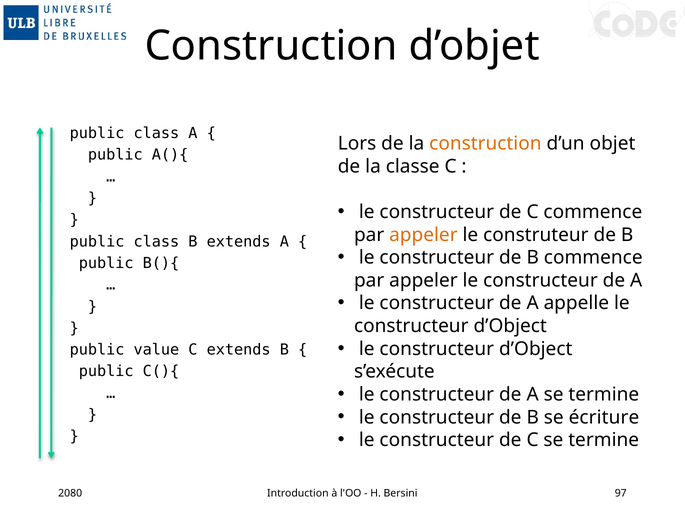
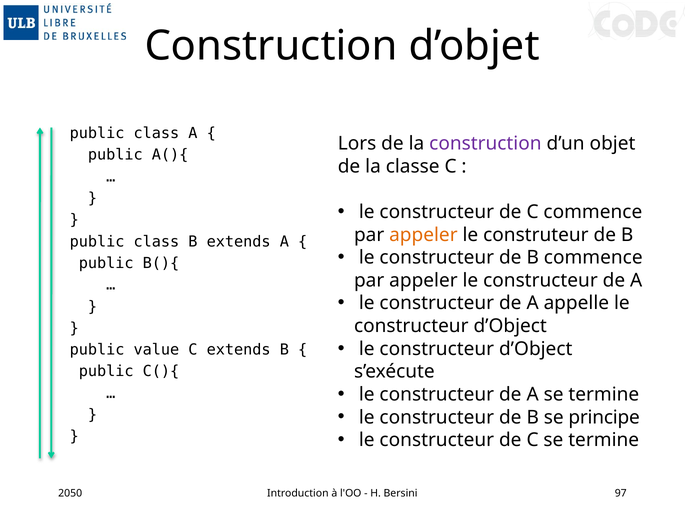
construction at (485, 144) colour: orange -> purple
écriture: écriture -> principe
2080: 2080 -> 2050
